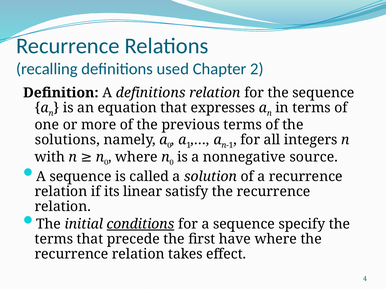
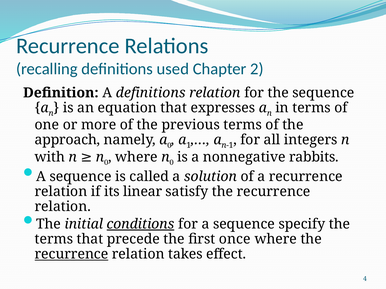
solutions: solutions -> approach
source: source -> rabbits
have: have -> once
recurrence at (71, 255) underline: none -> present
